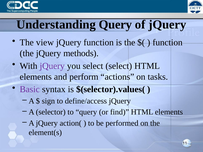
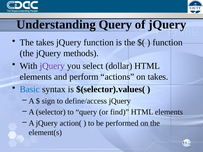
The view: view -> takes
select select: select -> dollar
on tasks: tasks -> takes
Basic colour: purple -> blue
